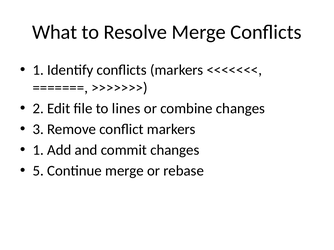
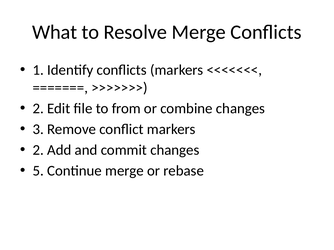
lines: lines -> from
1 at (38, 150): 1 -> 2
